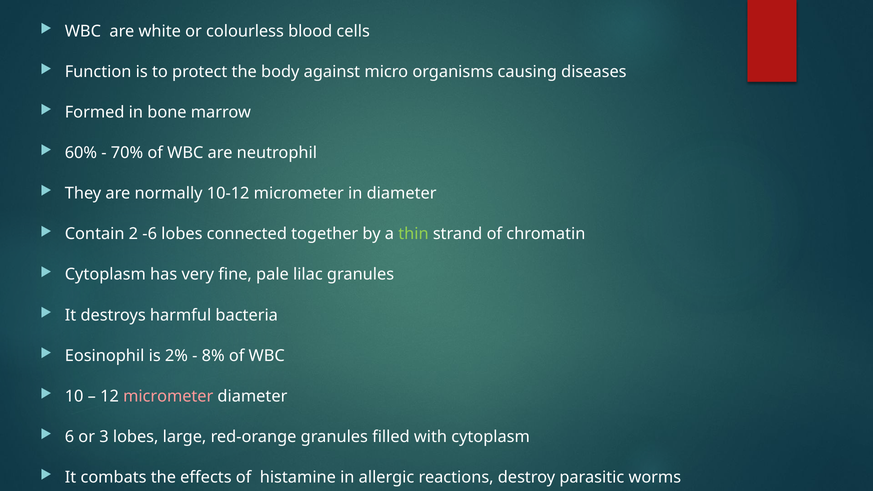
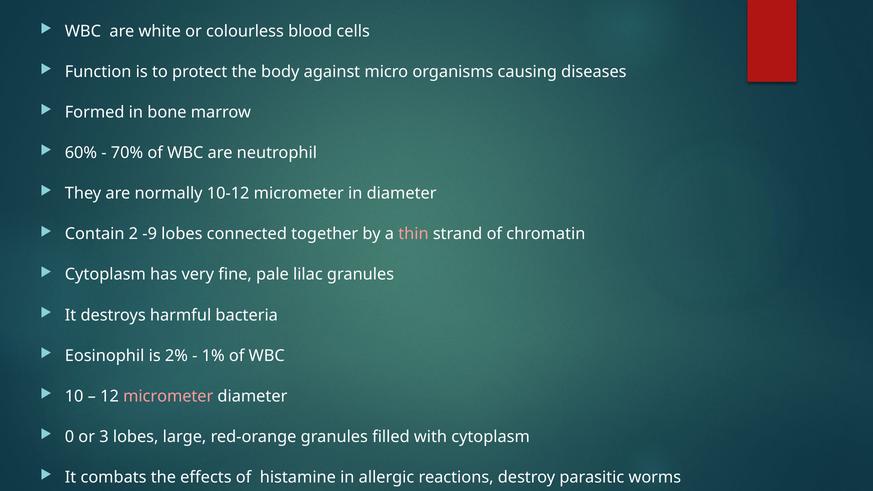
-6: -6 -> -9
thin colour: light green -> pink
8%: 8% -> 1%
6: 6 -> 0
